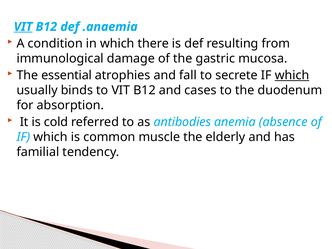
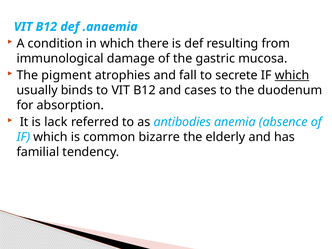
VIT at (23, 27) underline: present -> none
essential: essential -> pigment
cold: cold -> lack
muscle: muscle -> bizarre
